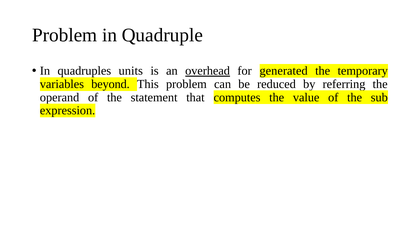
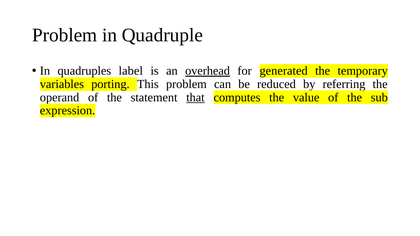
units: units -> label
beyond: beyond -> porting
that underline: none -> present
